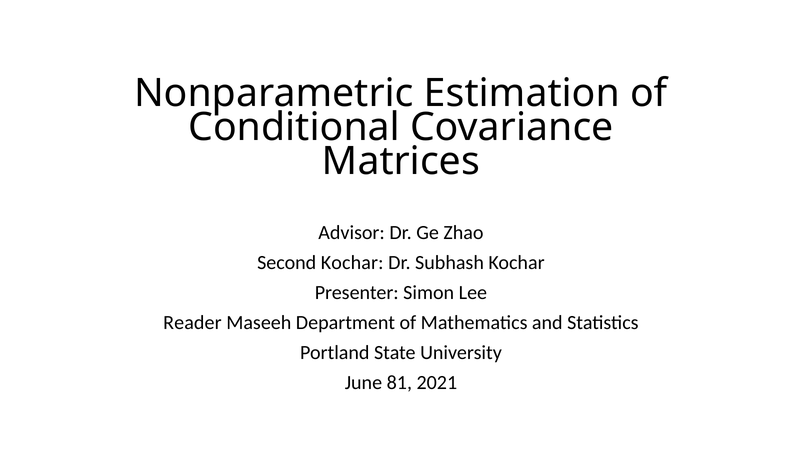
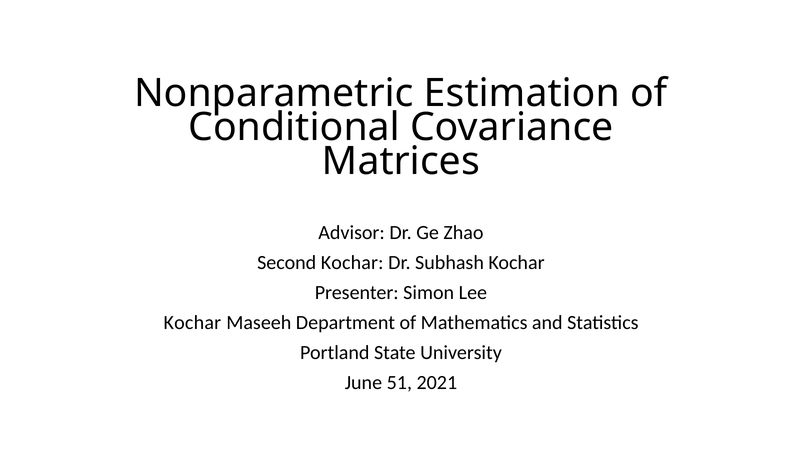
Reader at (192, 323): Reader -> Kochar
81: 81 -> 51
